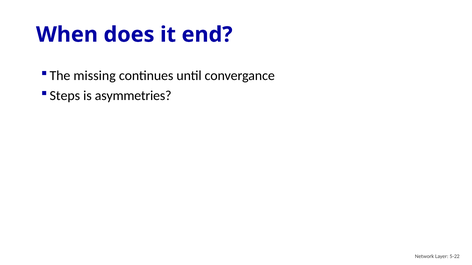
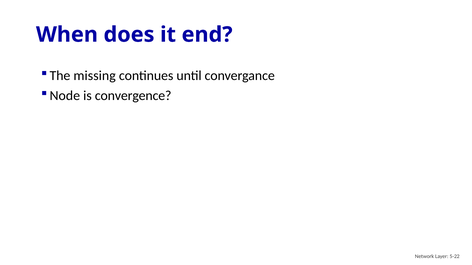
Steps: Steps -> Node
asymmetries: asymmetries -> convergence
